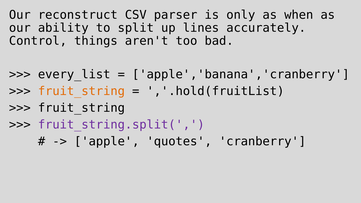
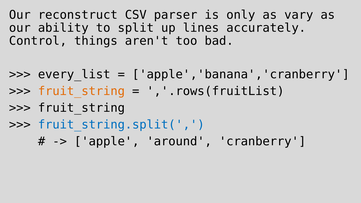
when: when -> vary
,'.hold(fruitList: ,'.hold(fruitList -> ,'.rows(fruitList
fruit_string.split( colour: purple -> blue
quotes: quotes -> around
